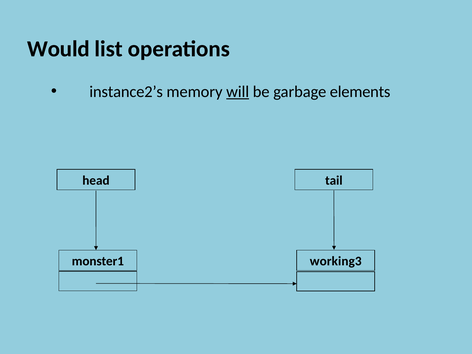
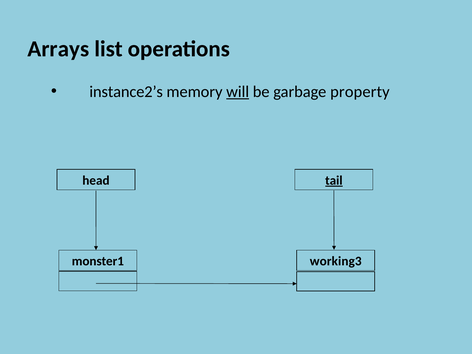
Would: Would -> Arrays
elements: elements -> property
tail underline: none -> present
